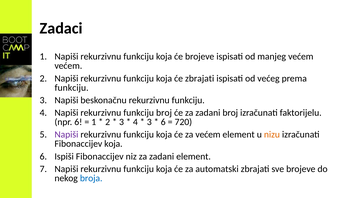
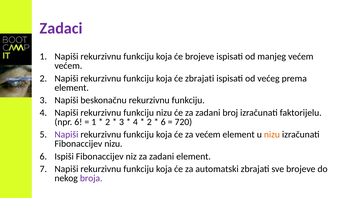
Zadaci colour: black -> purple
funkciju at (72, 88): funkciju -> element
funkciju broj: broj -> nizu
3 at (149, 122): 3 -> 2
Fibonaccijev koja: koja -> nizu
broja colour: blue -> purple
